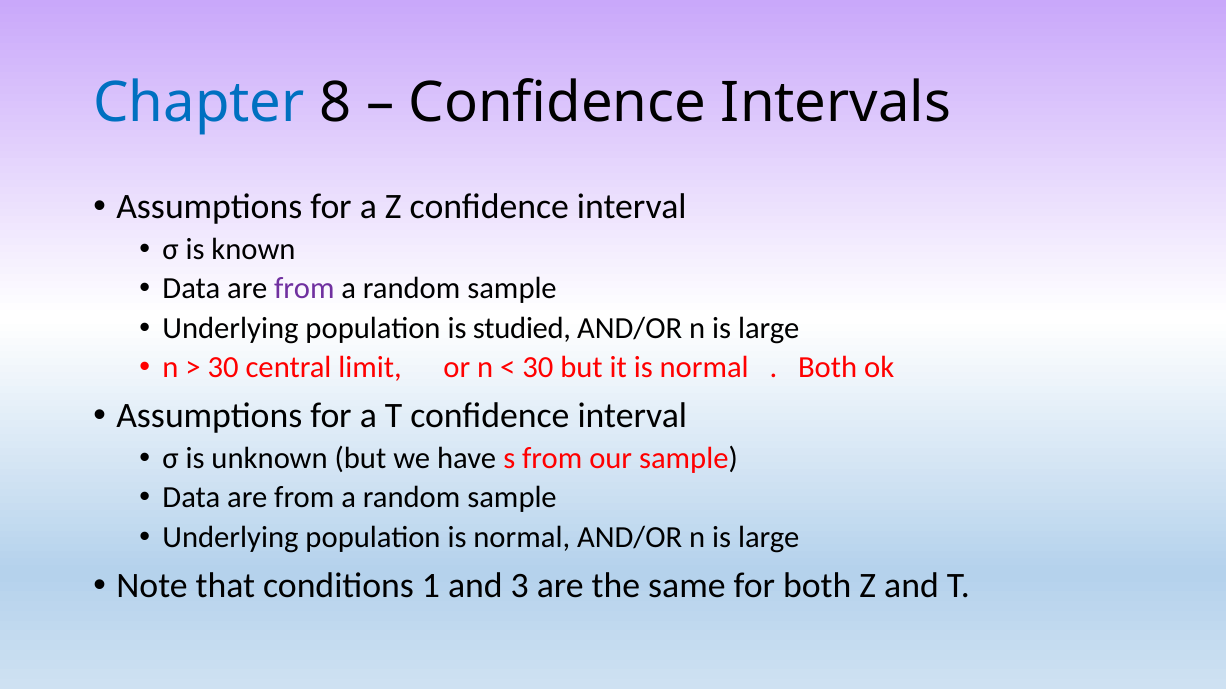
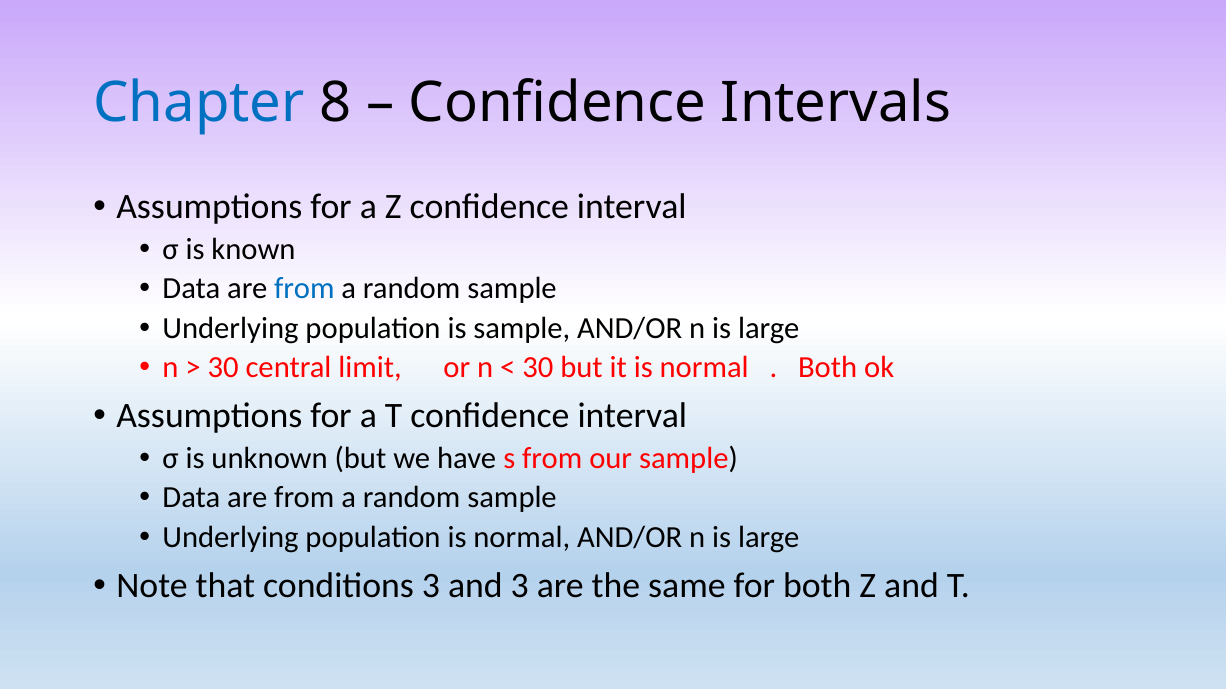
from at (304, 289) colour: purple -> blue
is studied: studied -> sample
conditions 1: 1 -> 3
